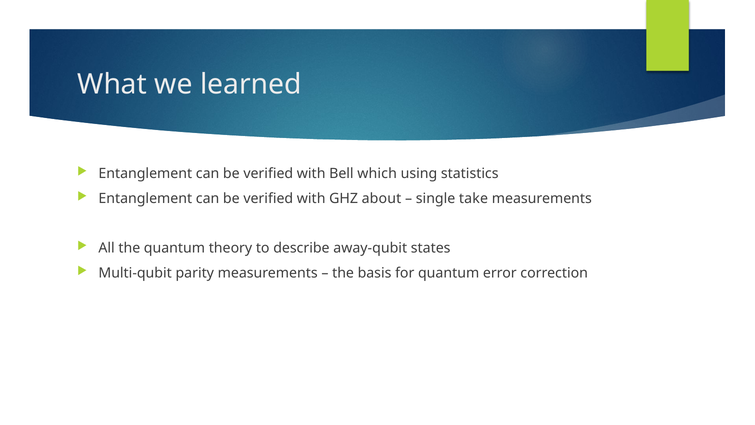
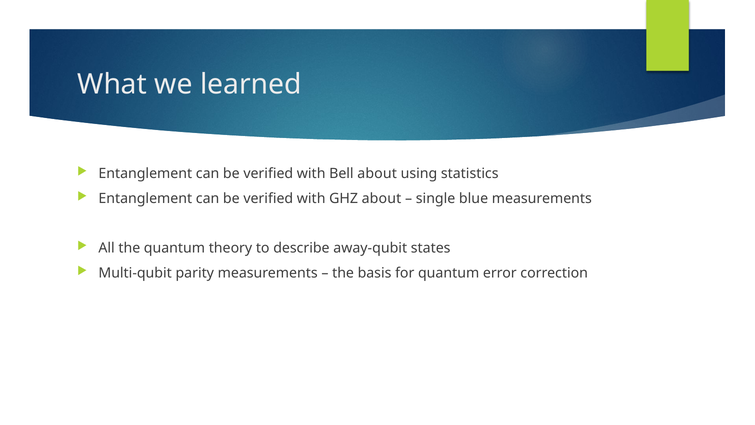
Bell which: which -> about
take: take -> blue
